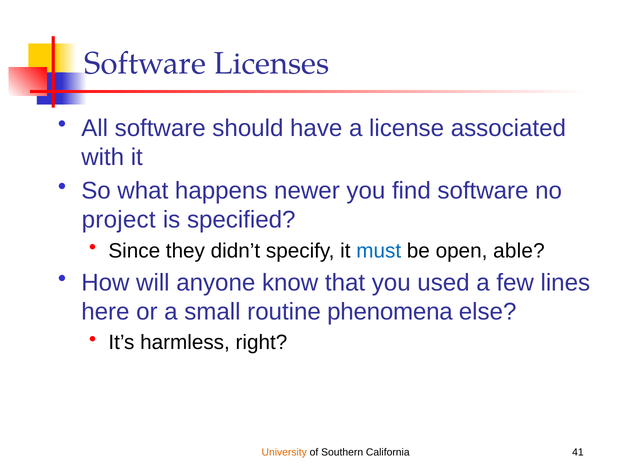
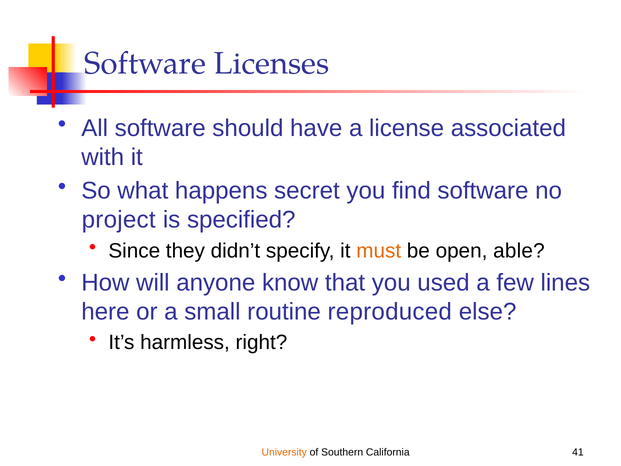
newer: newer -> secret
must colour: blue -> orange
phenomena: phenomena -> reproduced
